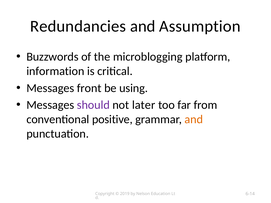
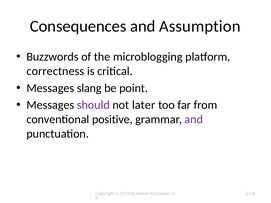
Redundancies: Redundancies -> Consequences
information: information -> correctness
front: front -> slang
using: using -> point
and at (194, 120) colour: orange -> purple
